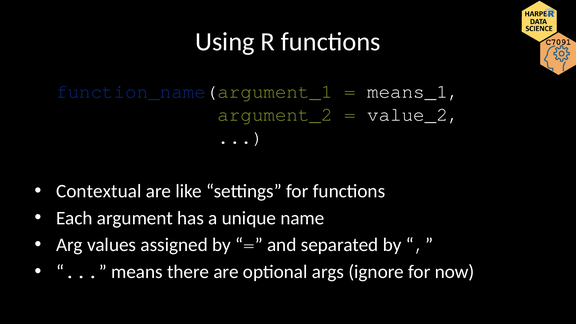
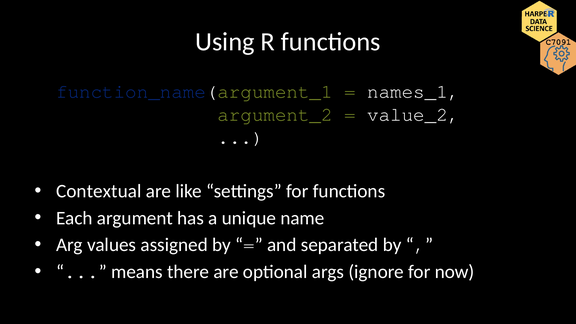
means_1: means_1 -> names_1
